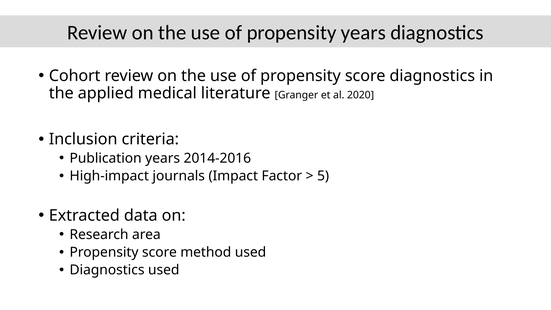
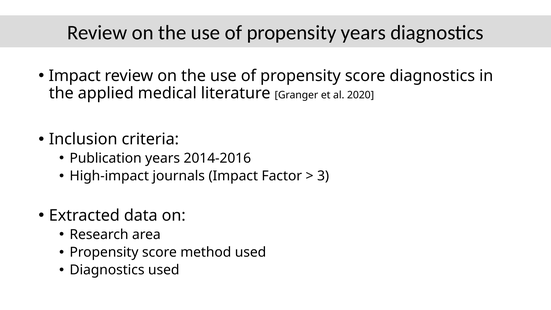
Cohort at (75, 76): Cohort -> Impact
5: 5 -> 3
